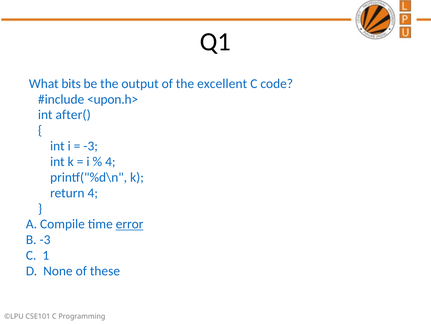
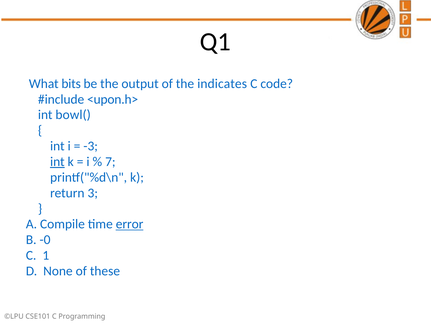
excellent: excellent -> indicates
after(: after( -> bowl(
int at (57, 161) underline: none -> present
4 at (110, 161): 4 -> 7
return 4: 4 -> 3
B -3: -3 -> -0
